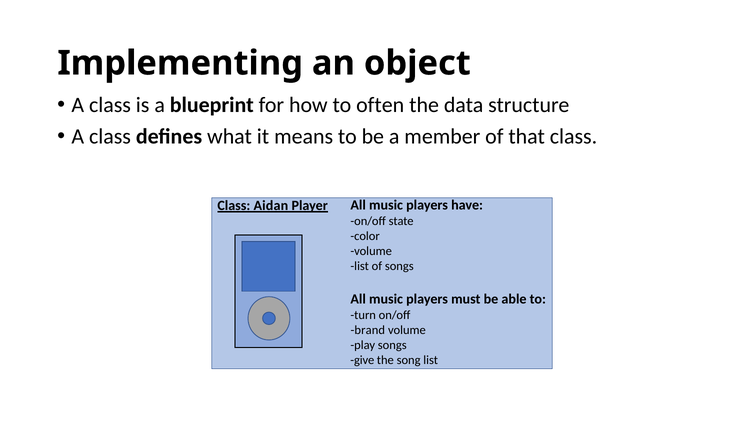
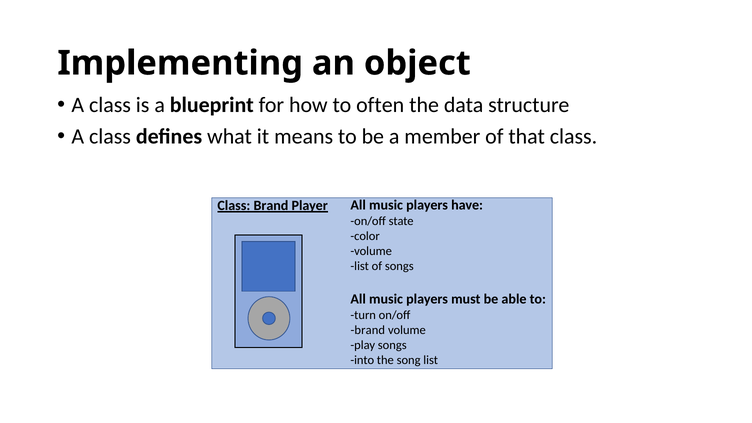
Class Aidan: Aidan -> Brand
give: give -> into
